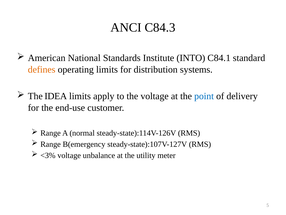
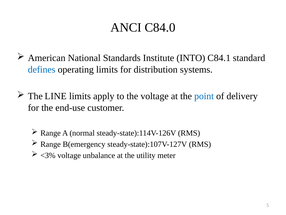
C84.3: C84.3 -> C84.0
defines colour: orange -> blue
IDEA: IDEA -> LINE
